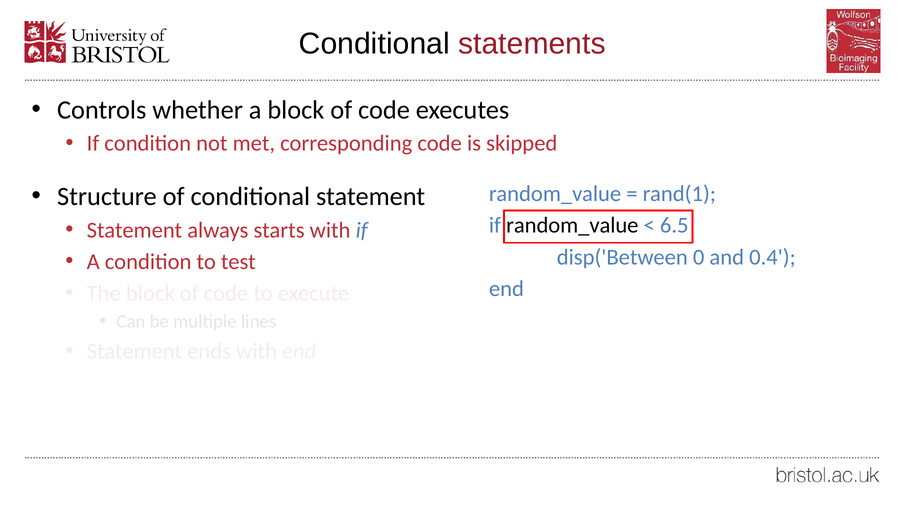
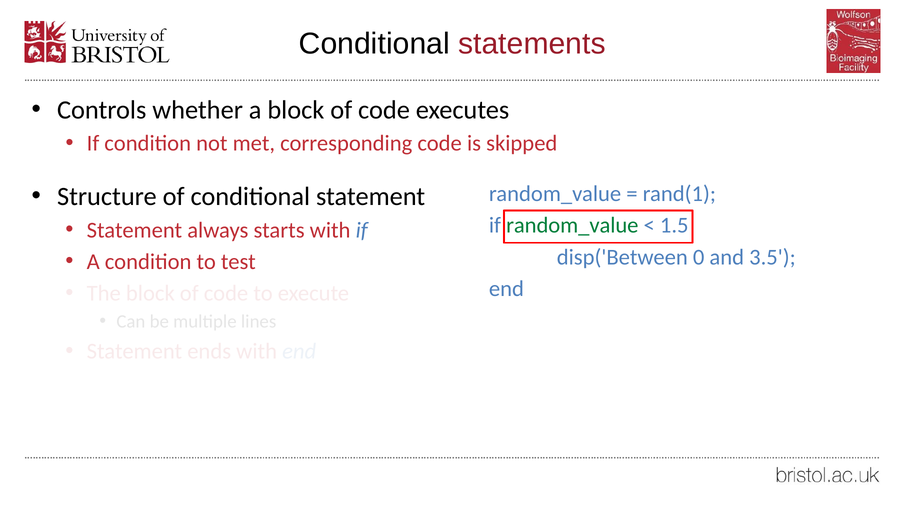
random_value at (572, 226) colour: black -> green
6.5: 6.5 -> 1.5
0.4: 0.4 -> 3.5
